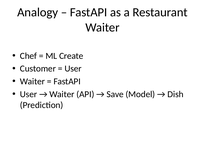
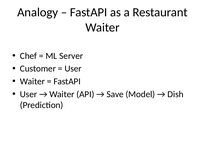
Create: Create -> Server
